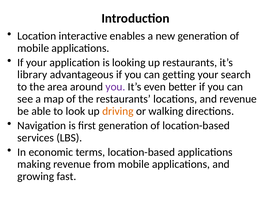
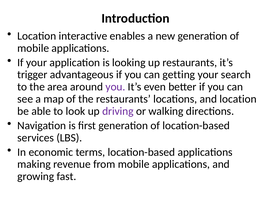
library: library -> trigger
and revenue: revenue -> location
driving colour: orange -> purple
